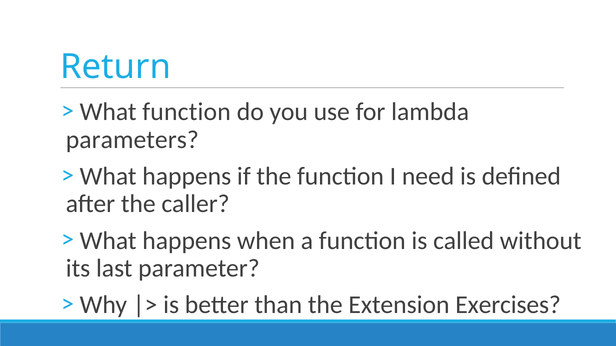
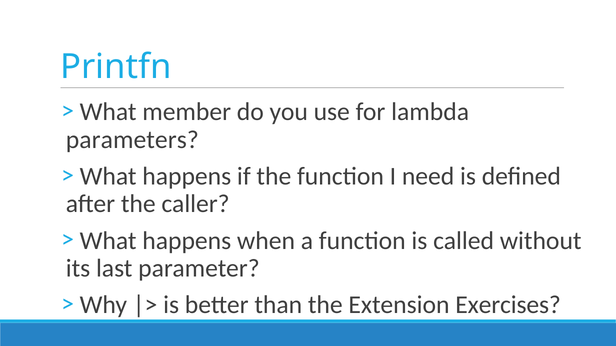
Return: Return -> Printfn
What function: function -> member
